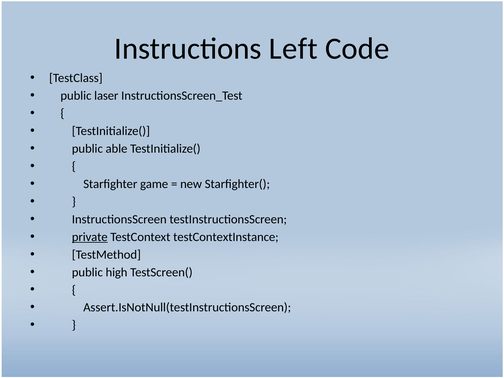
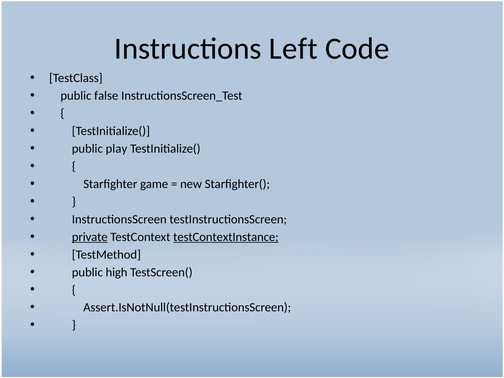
laser: laser -> false
able: able -> play
testContextInstance underline: none -> present
